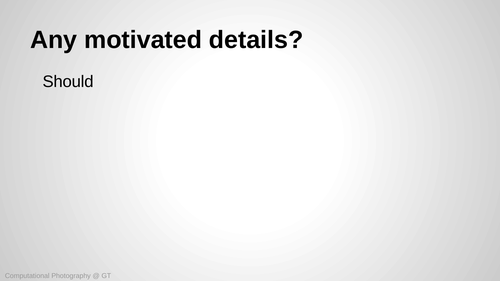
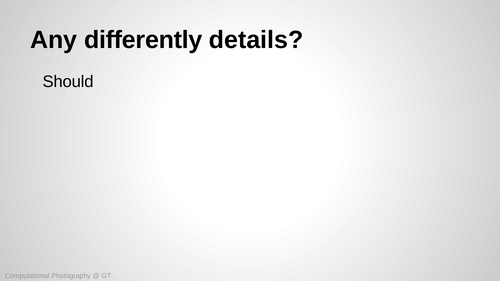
motivated: motivated -> differently
